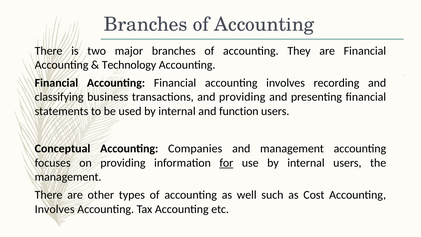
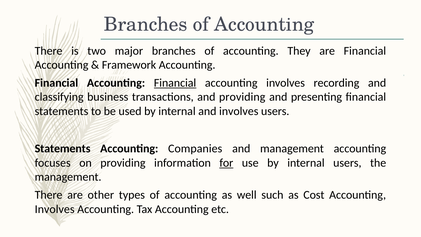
Technology: Technology -> Framework
Financial at (175, 83) underline: none -> present
and function: function -> involves
Conceptual at (63, 148): Conceptual -> Statements
